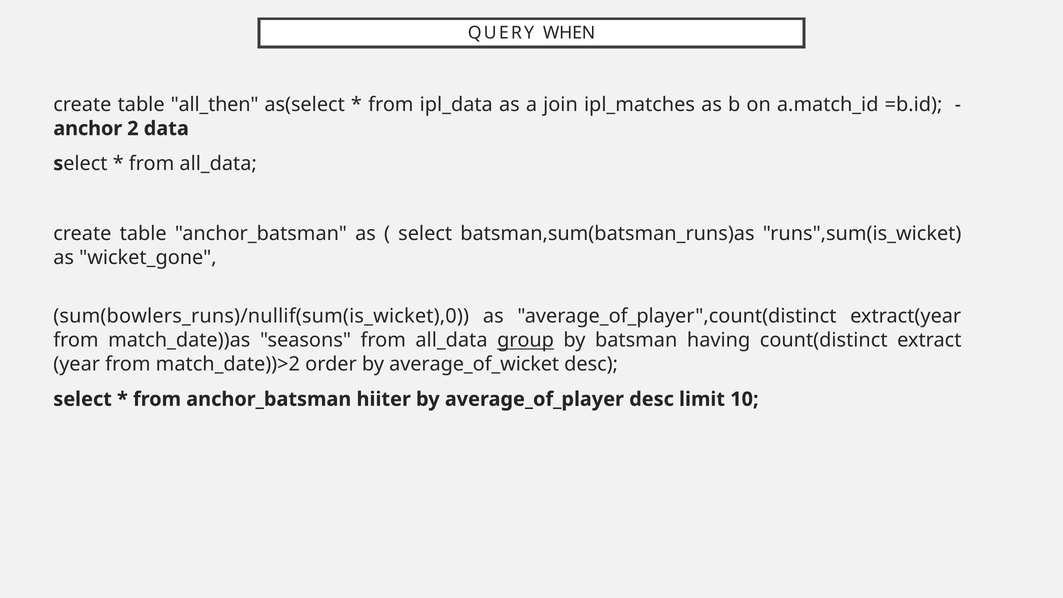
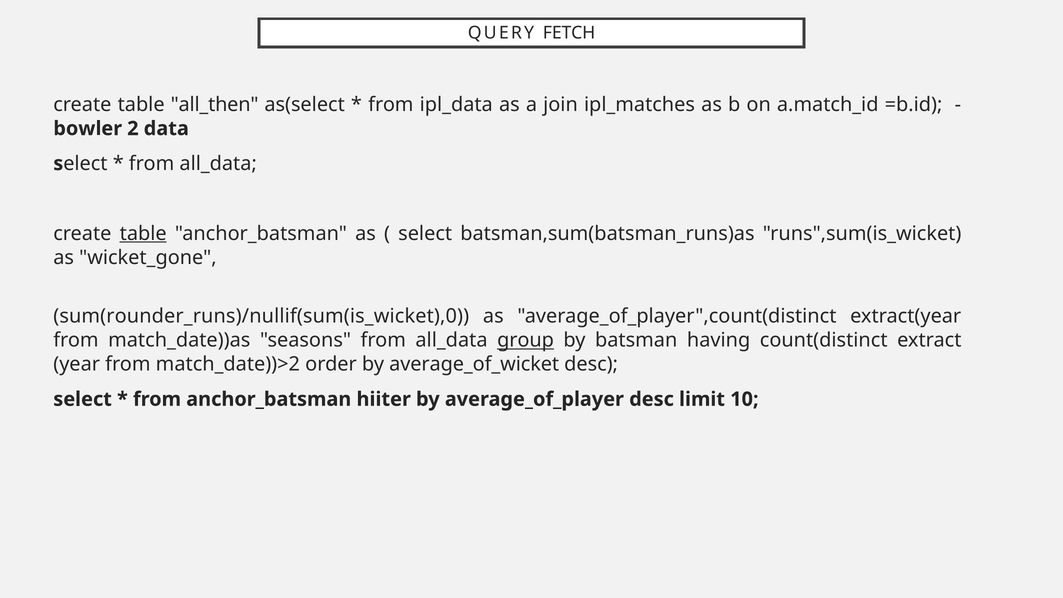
WHEN: WHEN -> FETCH
anchor: anchor -> bowler
table at (143, 234) underline: none -> present
sum(bowlers_runs)/nullif(sum(is_wicket),0: sum(bowlers_runs)/nullif(sum(is_wicket),0 -> sum(rounder_runs)/nullif(sum(is_wicket),0
